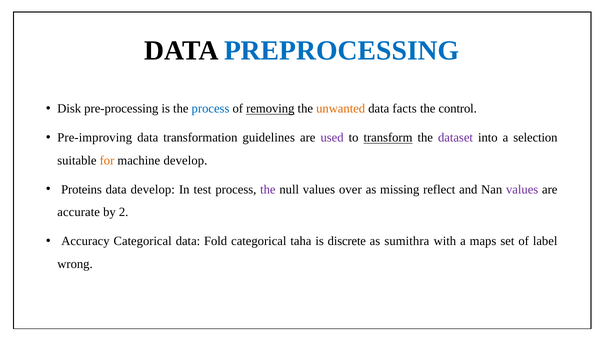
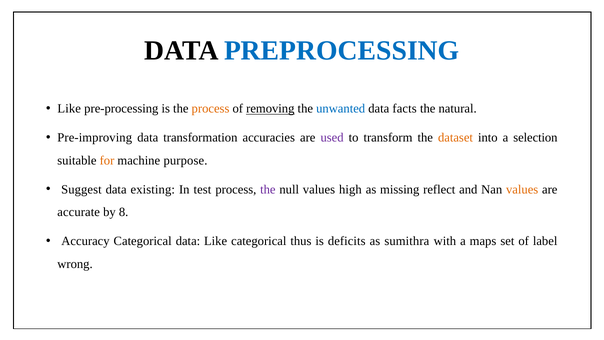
Disk at (69, 109): Disk -> Like
process at (211, 109) colour: blue -> orange
unwanted colour: orange -> blue
control: control -> natural
guidelines: guidelines -> accuracies
transform underline: present -> none
dataset colour: purple -> orange
machine develop: develop -> purpose
Proteins: Proteins -> Suggest
data develop: develop -> existing
over: over -> high
values at (522, 189) colour: purple -> orange
2: 2 -> 8
data Fold: Fold -> Like
taha: taha -> thus
discrete: discrete -> deficits
